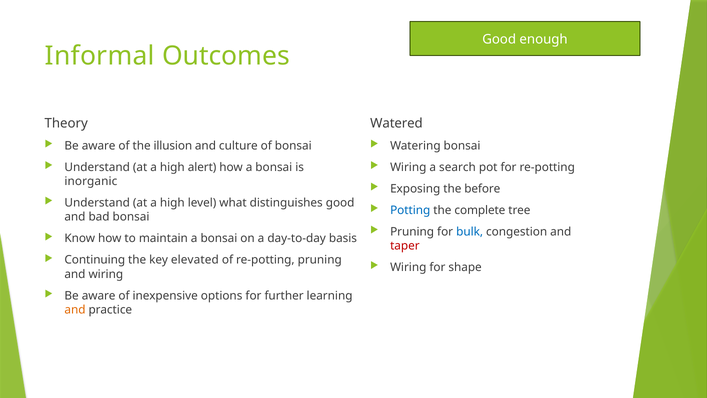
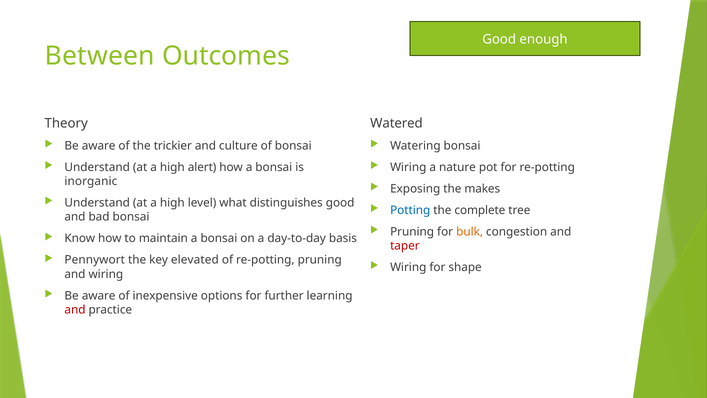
Informal: Informal -> Between
illusion: illusion -> trickier
search: search -> nature
before: before -> makes
bulk colour: blue -> orange
Continuing: Continuing -> Pennywort
and at (75, 310) colour: orange -> red
